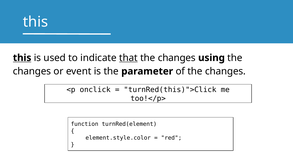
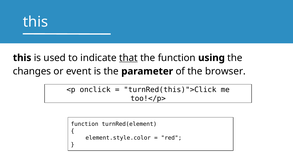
this at (22, 58) underline: present -> none
changes at (177, 58): changes -> function
of the changes: changes -> browser
